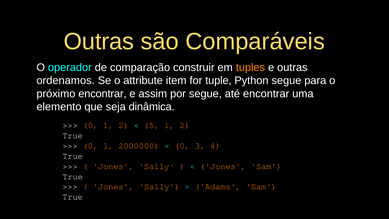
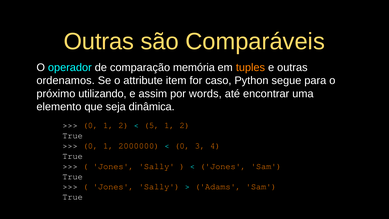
construir: construir -> memória
tuple: tuple -> caso
próximo encontrar: encontrar -> utilizando
por segue: segue -> words
